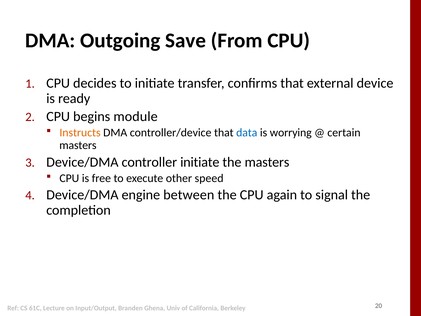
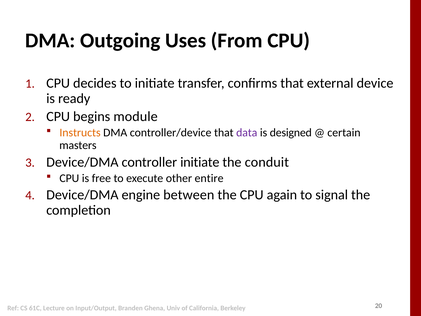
Save: Save -> Uses
data colour: blue -> purple
worrying: worrying -> designed
the masters: masters -> conduit
speed: speed -> entire
